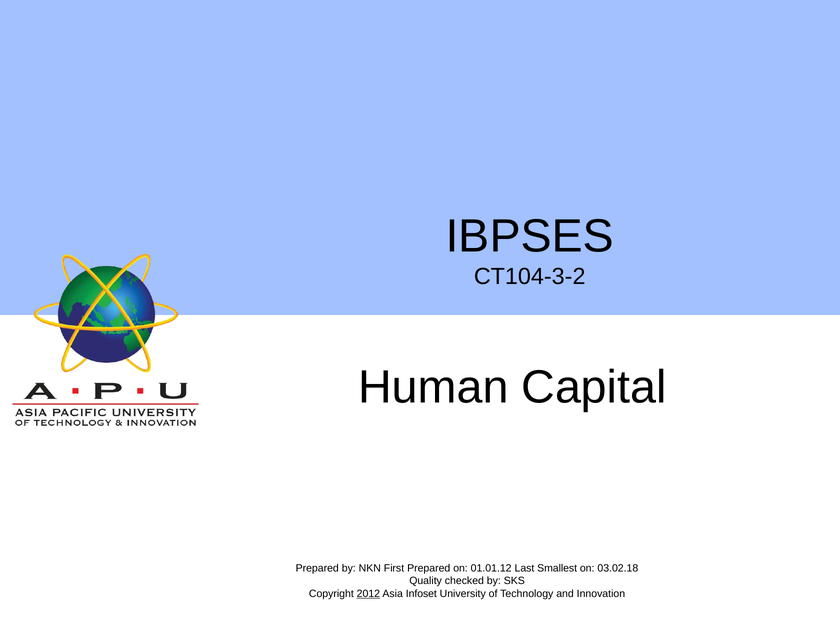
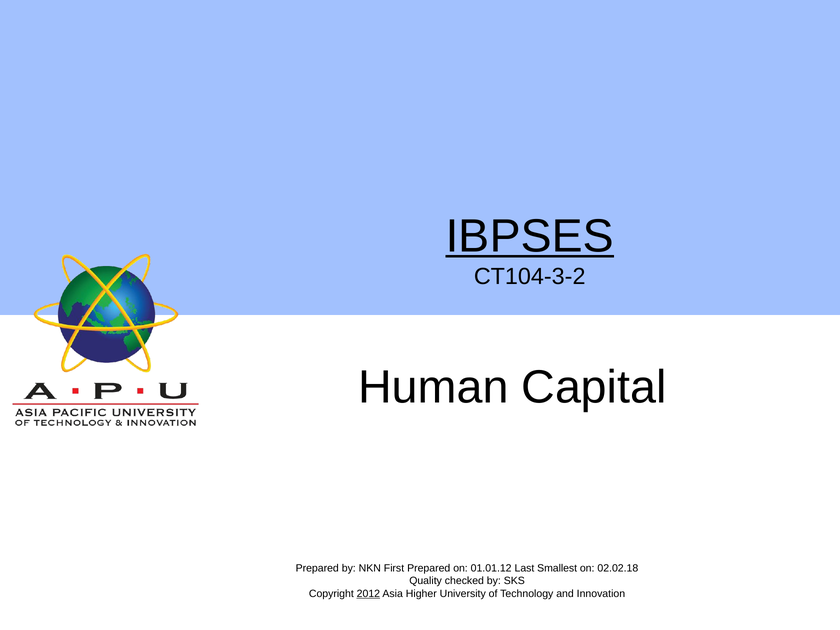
IBPSES underline: none -> present
03.02.18: 03.02.18 -> 02.02.18
Infoset: Infoset -> Higher
